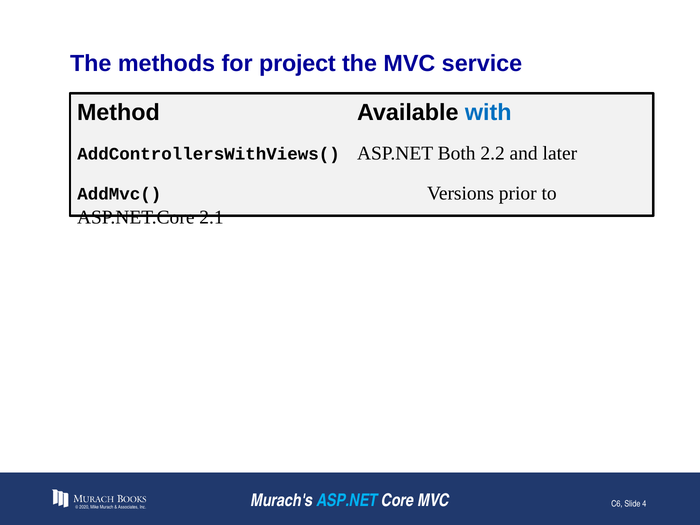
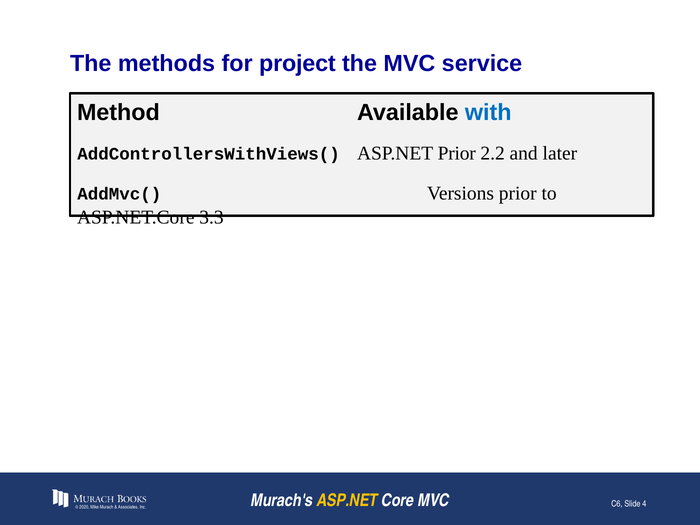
ASP.NET Both: Both -> Prior
2.1: 2.1 -> 3.3
ASP.NET at (347, 501) colour: light blue -> yellow
